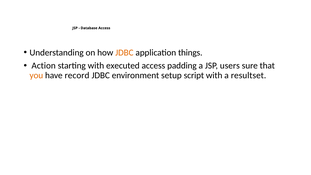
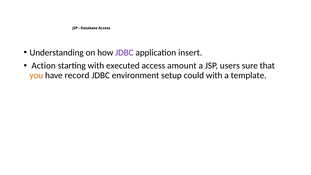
JDBC at (124, 53) colour: orange -> purple
things: things -> insert
padding: padding -> amount
script: script -> could
resultset: resultset -> template
